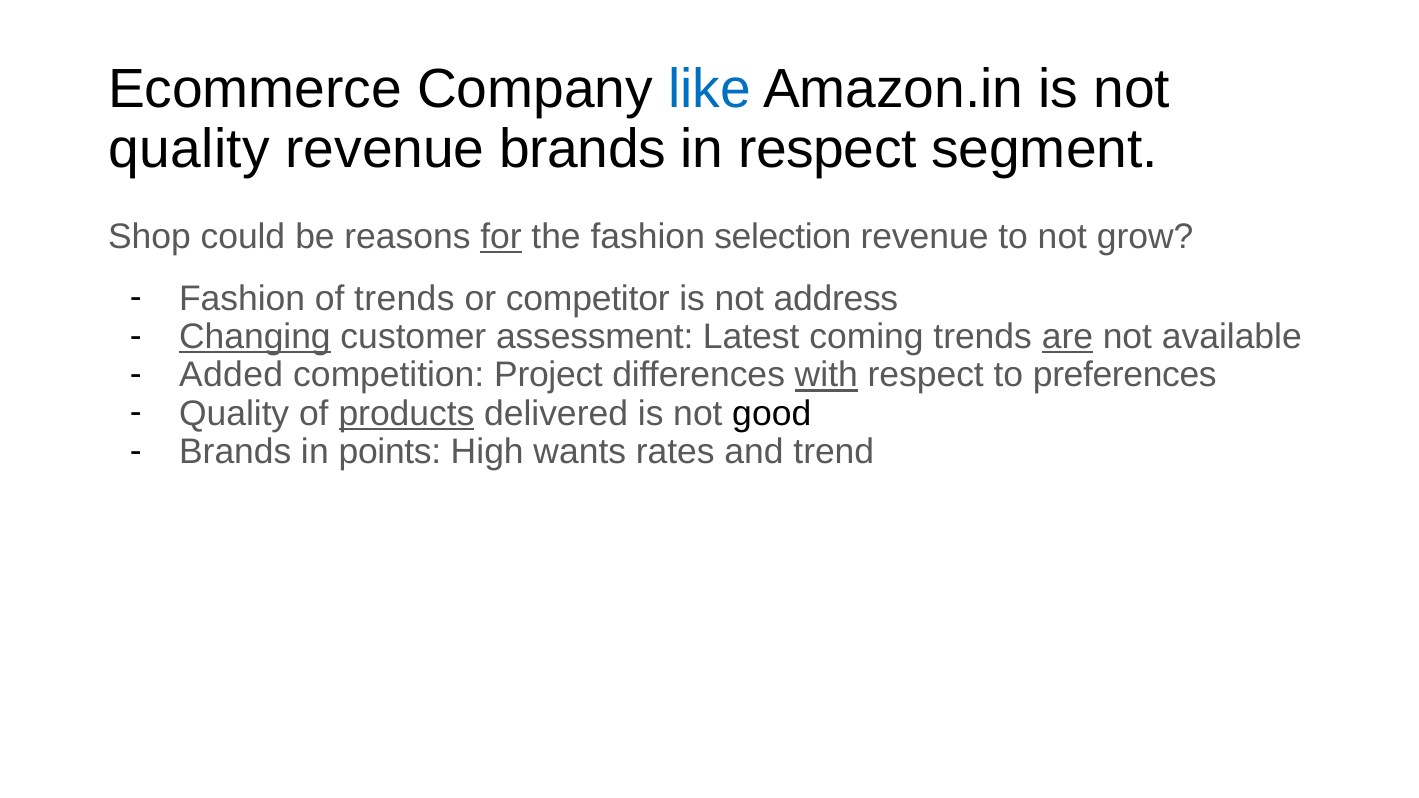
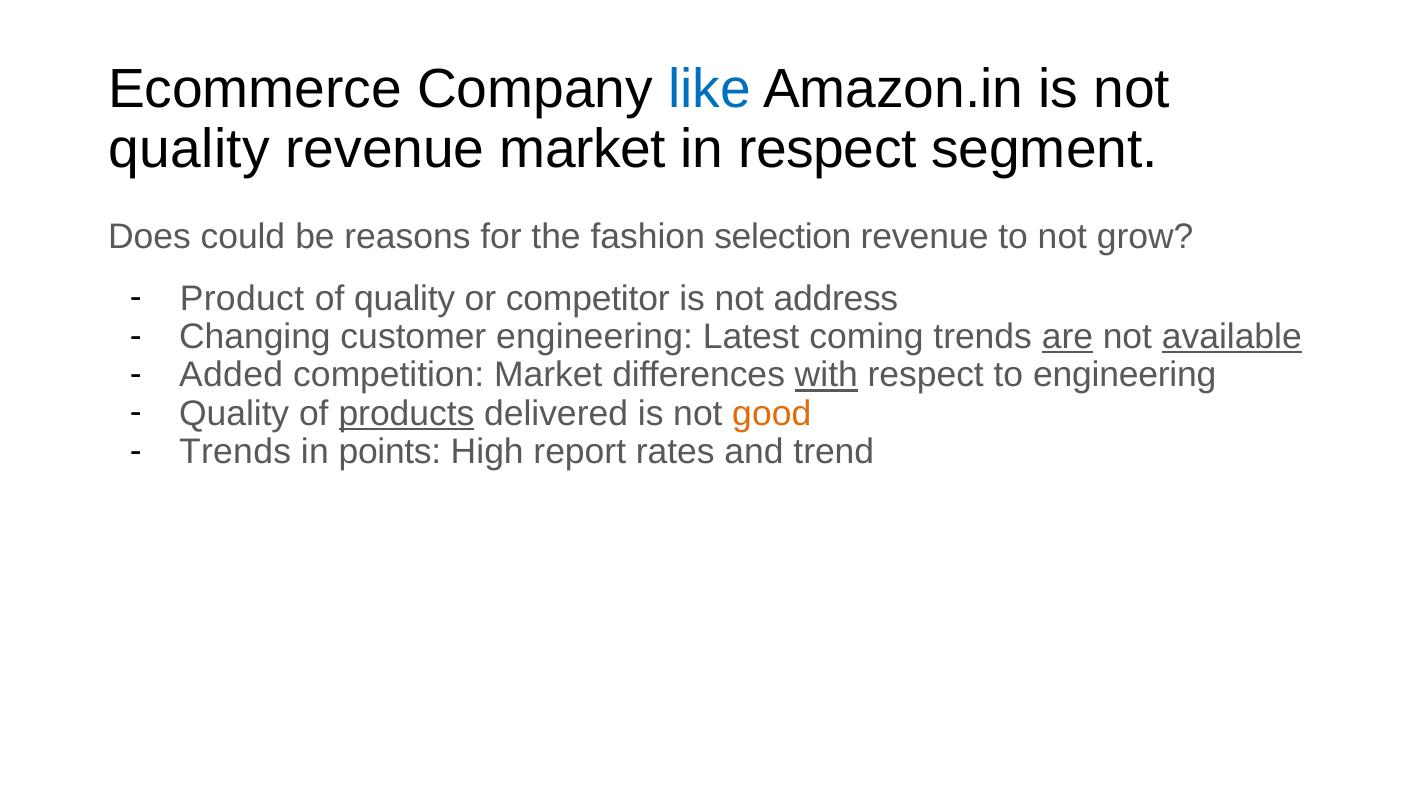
revenue brands: brands -> market
Shop: Shop -> Does
for underline: present -> none
Fashion at (242, 299): Fashion -> Product
of trends: trends -> quality
Changing underline: present -> none
customer assessment: assessment -> engineering
available underline: none -> present
competition Project: Project -> Market
to preferences: preferences -> engineering
good colour: black -> orange
Brands at (235, 452): Brands -> Trends
wants: wants -> report
